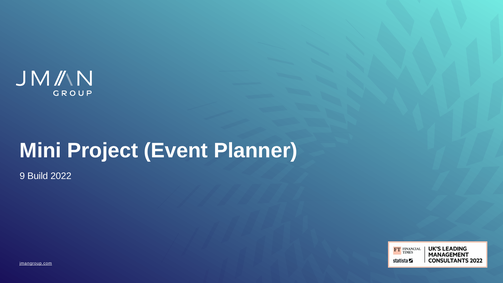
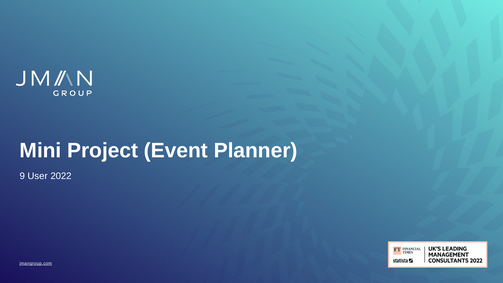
Build: Build -> User
